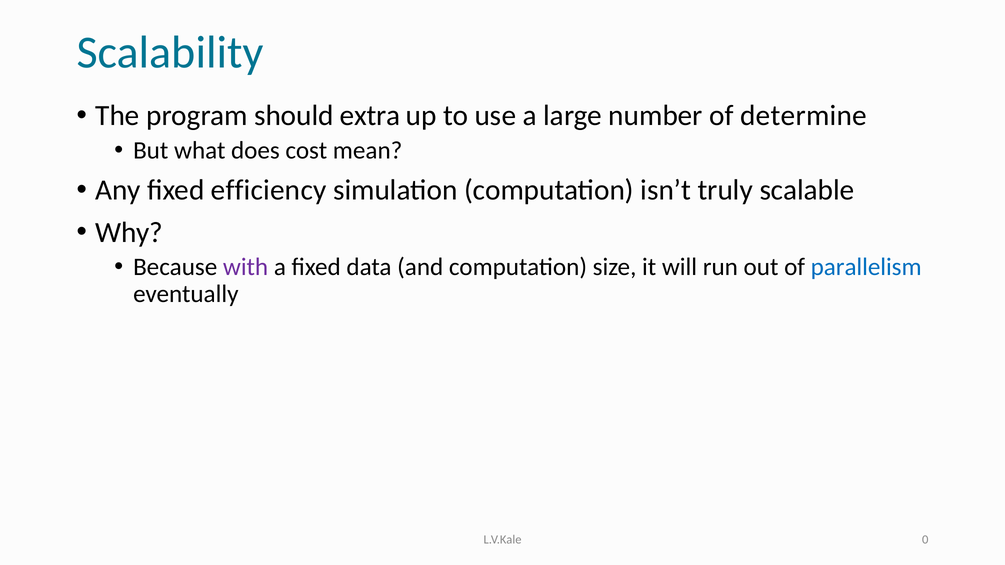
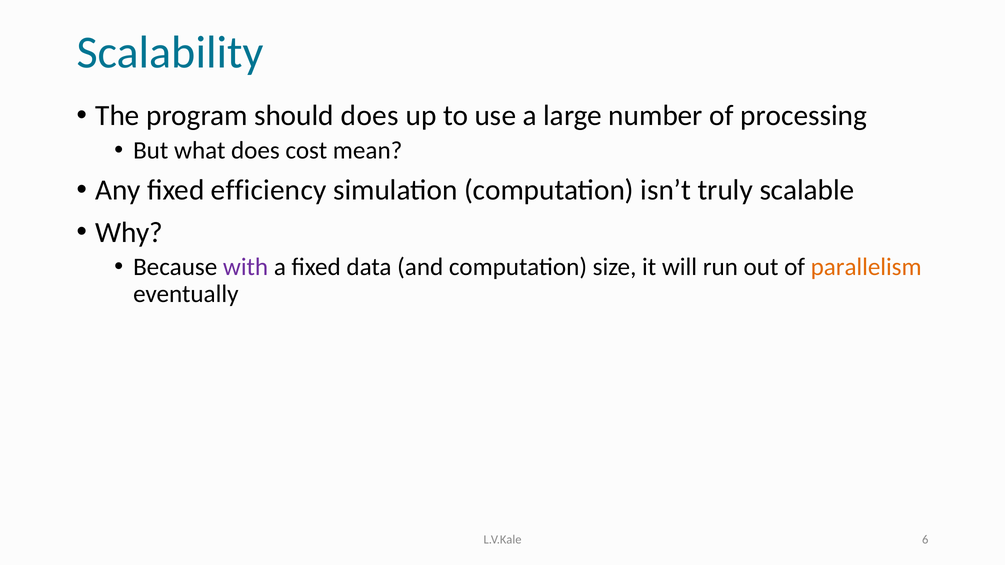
should extra: extra -> does
determine: determine -> processing
parallelism colour: blue -> orange
0: 0 -> 6
